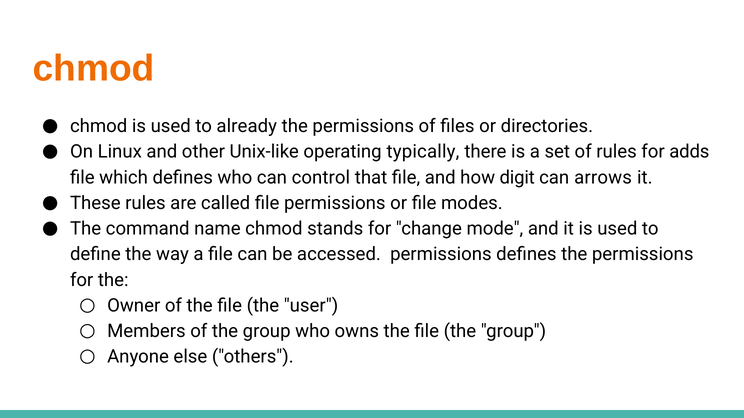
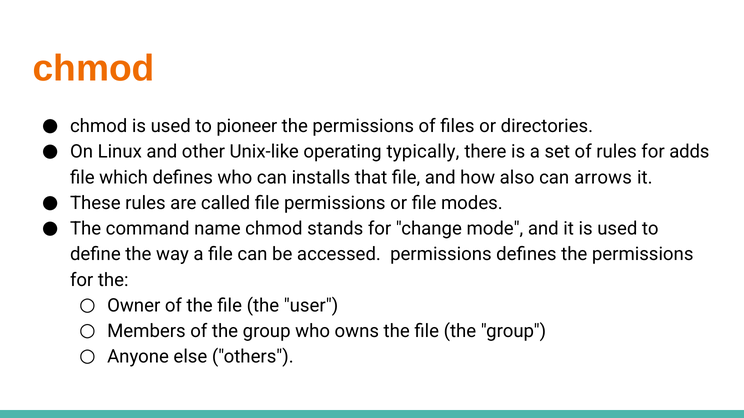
already: already -> pioneer
control: control -> installs
digit: digit -> also
